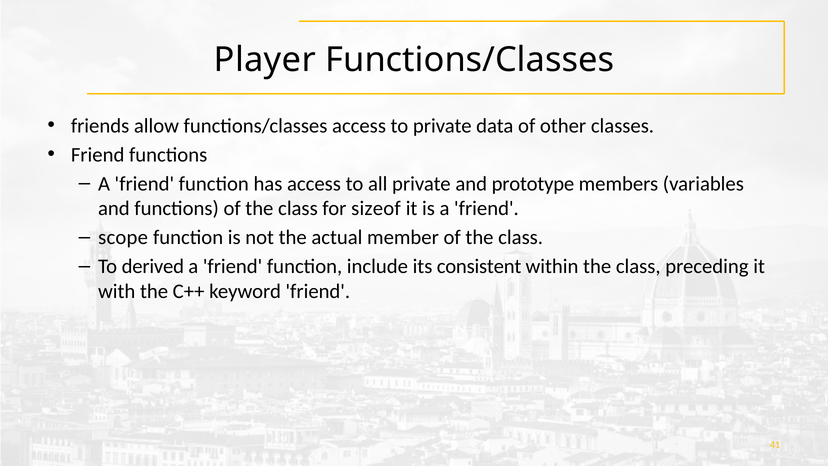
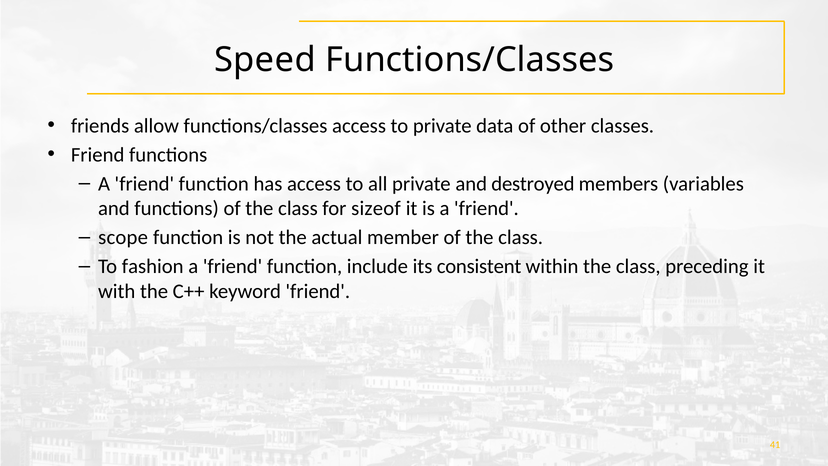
Player: Player -> Speed
prototype: prototype -> destroyed
derived: derived -> fashion
